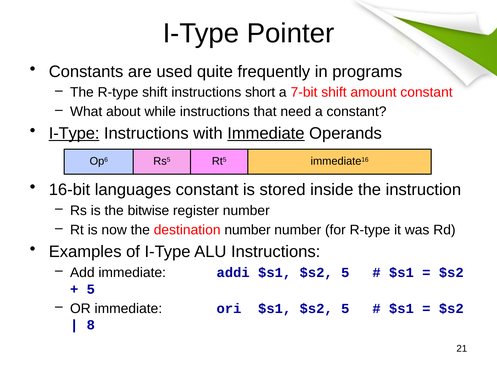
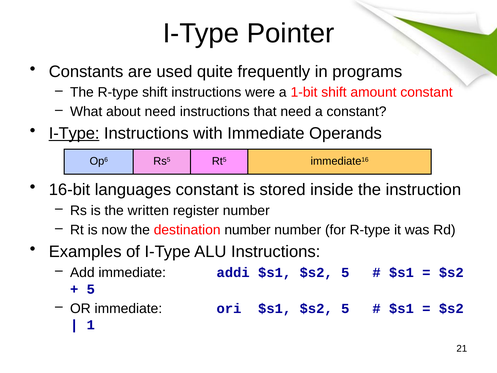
short: short -> were
7-bit: 7-bit -> 1-bit
about while: while -> need
Immediate at (266, 133) underline: present -> none
bitwise: bitwise -> written
8: 8 -> 1
